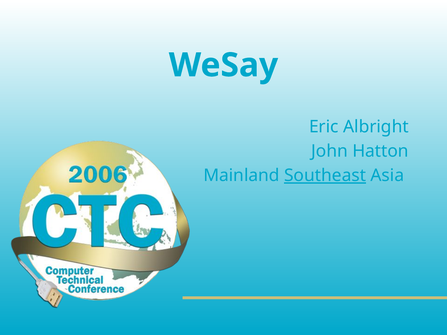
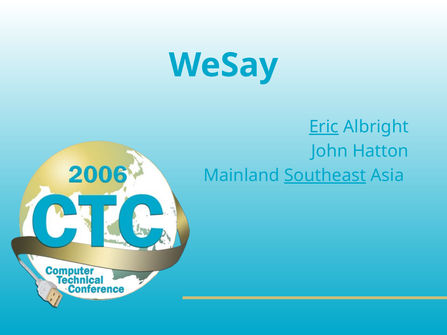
Eric underline: none -> present
